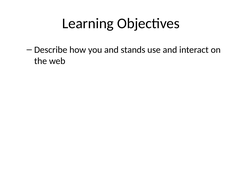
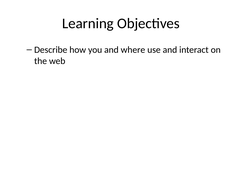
stands: stands -> where
